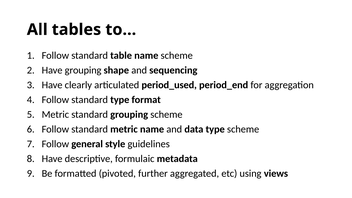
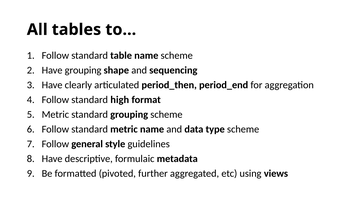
period_used: period_used -> period_then
standard type: type -> high
